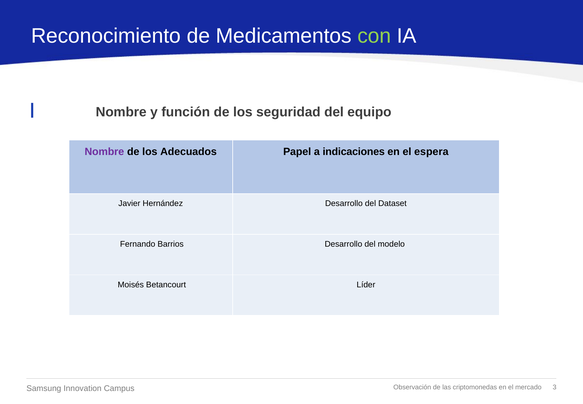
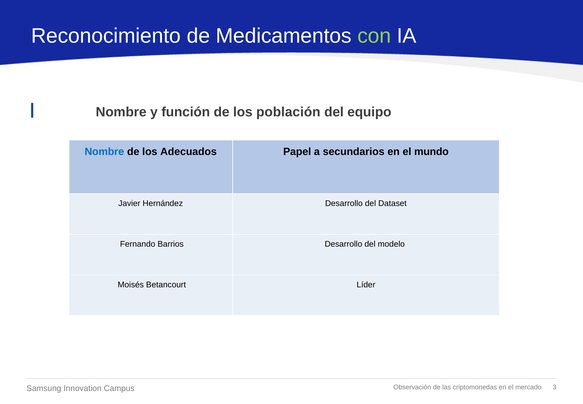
seguridad: seguridad -> población
Nombre at (104, 152) colour: purple -> blue
indicaciones: indicaciones -> secundarios
espera: espera -> mundo
